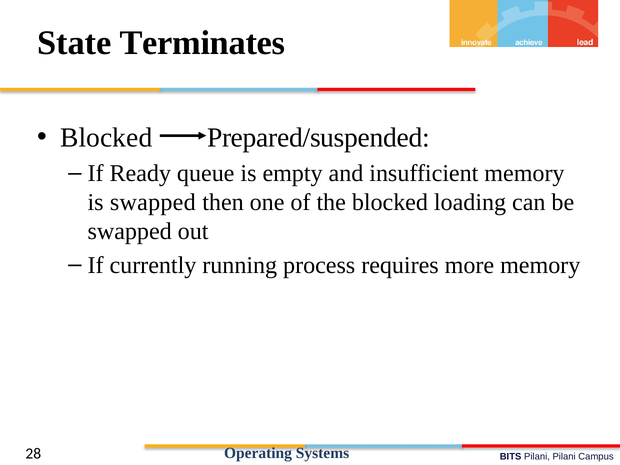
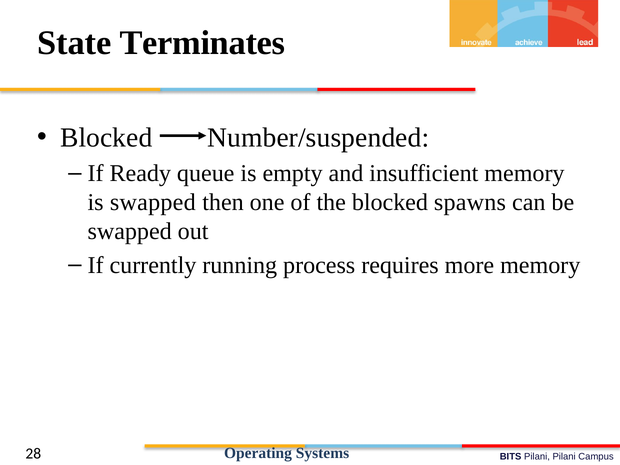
Prepared/suspended: Prepared/suspended -> Number/suspended
loading: loading -> spawns
